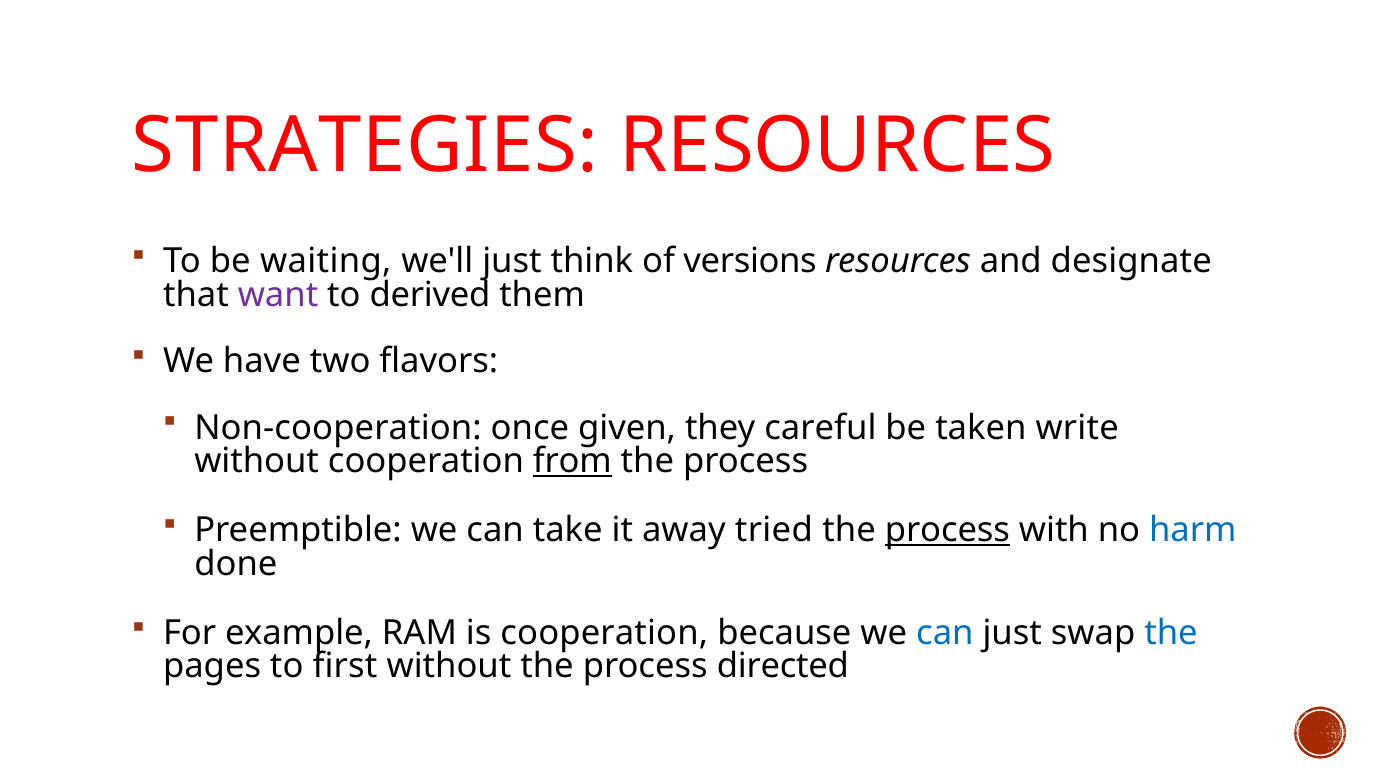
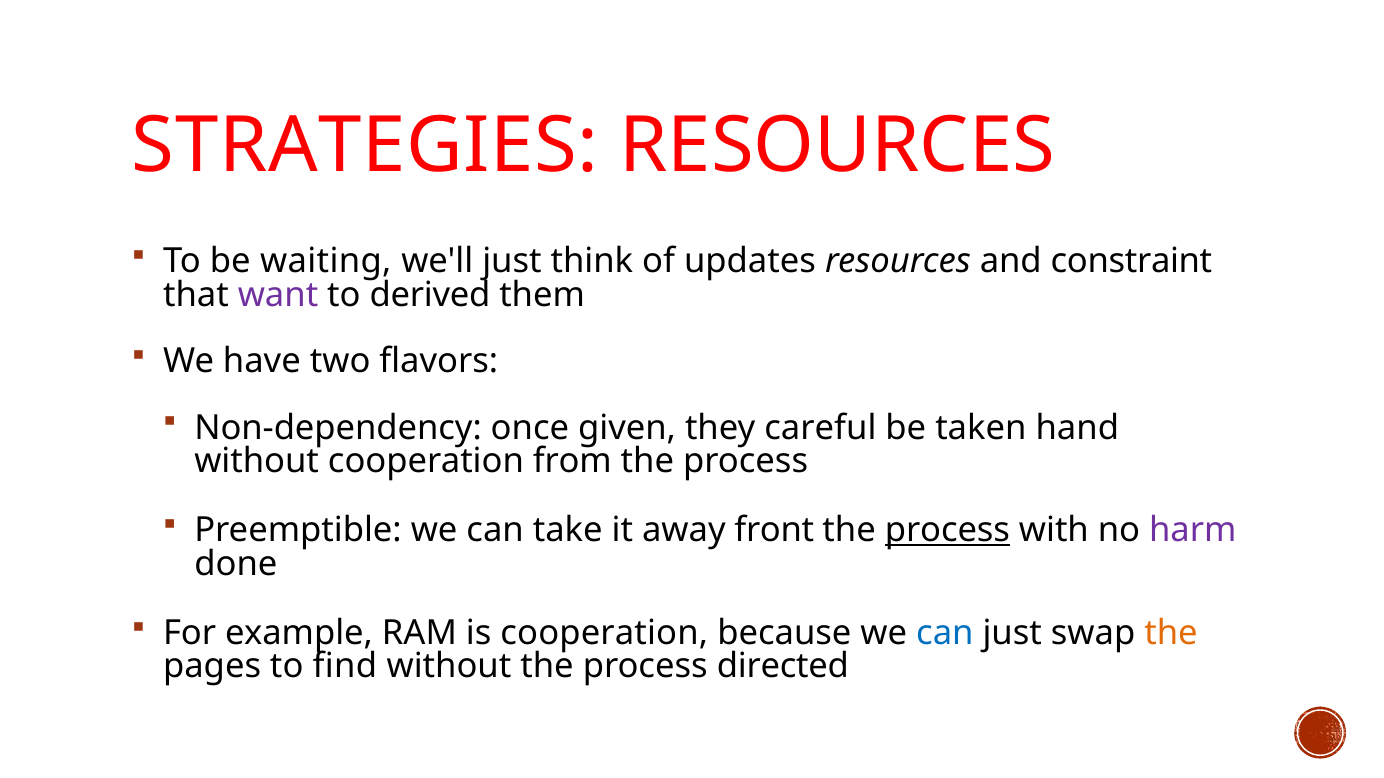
versions: versions -> updates
designate: designate -> constraint
Non-cooperation: Non-cooperation -> Non-dependency
write: write -> hand
from underline: present -> none
tried: tried -> front
harm colour: blue -> purple
the at (1171, 633) colour: blue -> orange
first: first -> find
